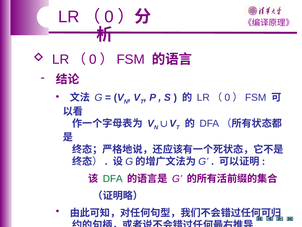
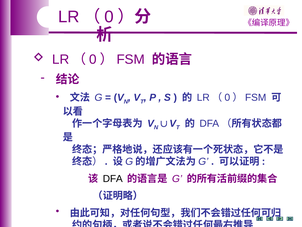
DFA colour: green -> black
